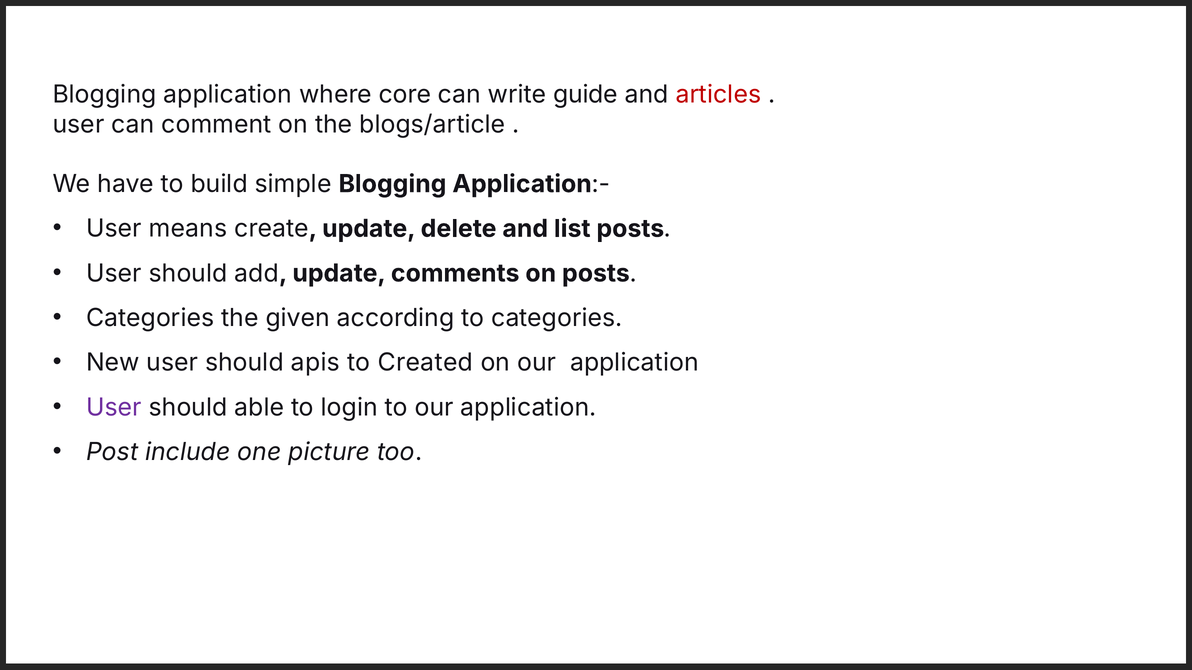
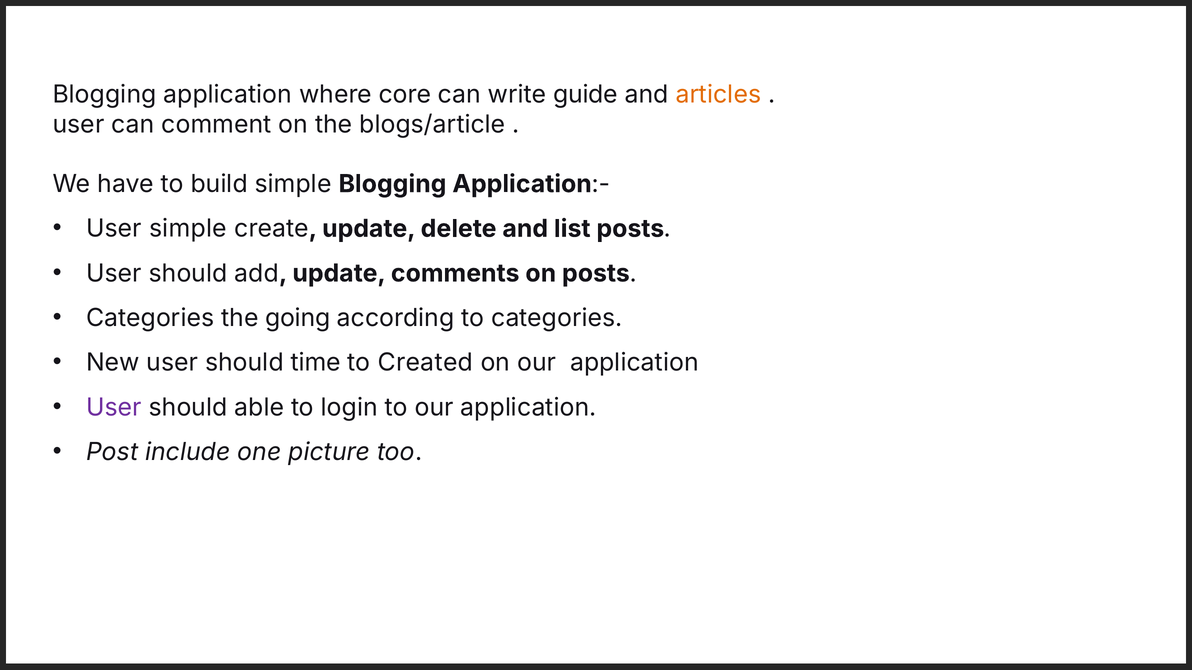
articles colour: red -> orange
User means: means -> simple
given: given -> going
apis: apis -> time
